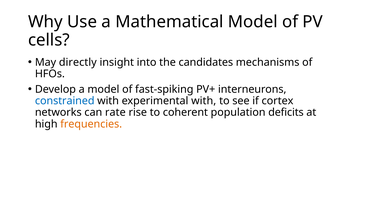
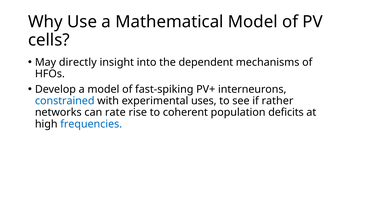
candidates: candidates -> dependent
experimental with: with -> uses
cortex: cortex -> rather
frequencies colour: orange -> blue
